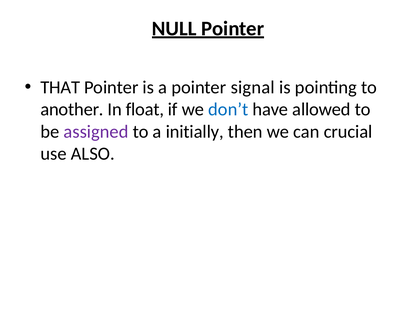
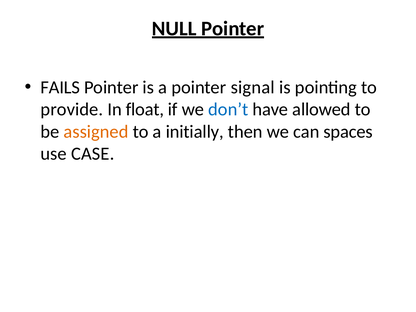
THAT: THAT -> FAILS
another: another -> provide
assigned colour: purple -> orange
crucial: crucial -> spaces
ALSO: ALSO -> CASE
